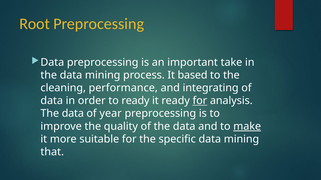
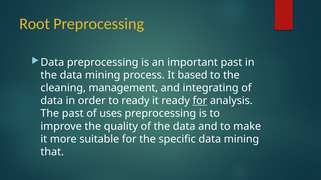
important take: take -> past
performance: performance -> management
data at (73, 114): data -> past
year: year -> uses
make underline: present -> none
